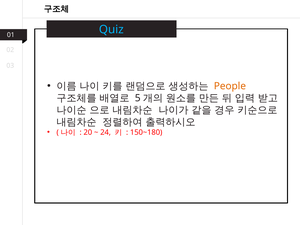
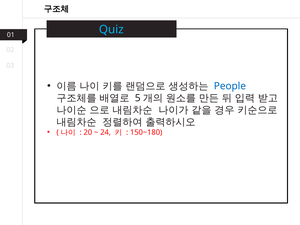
People colour: orange -> blue
